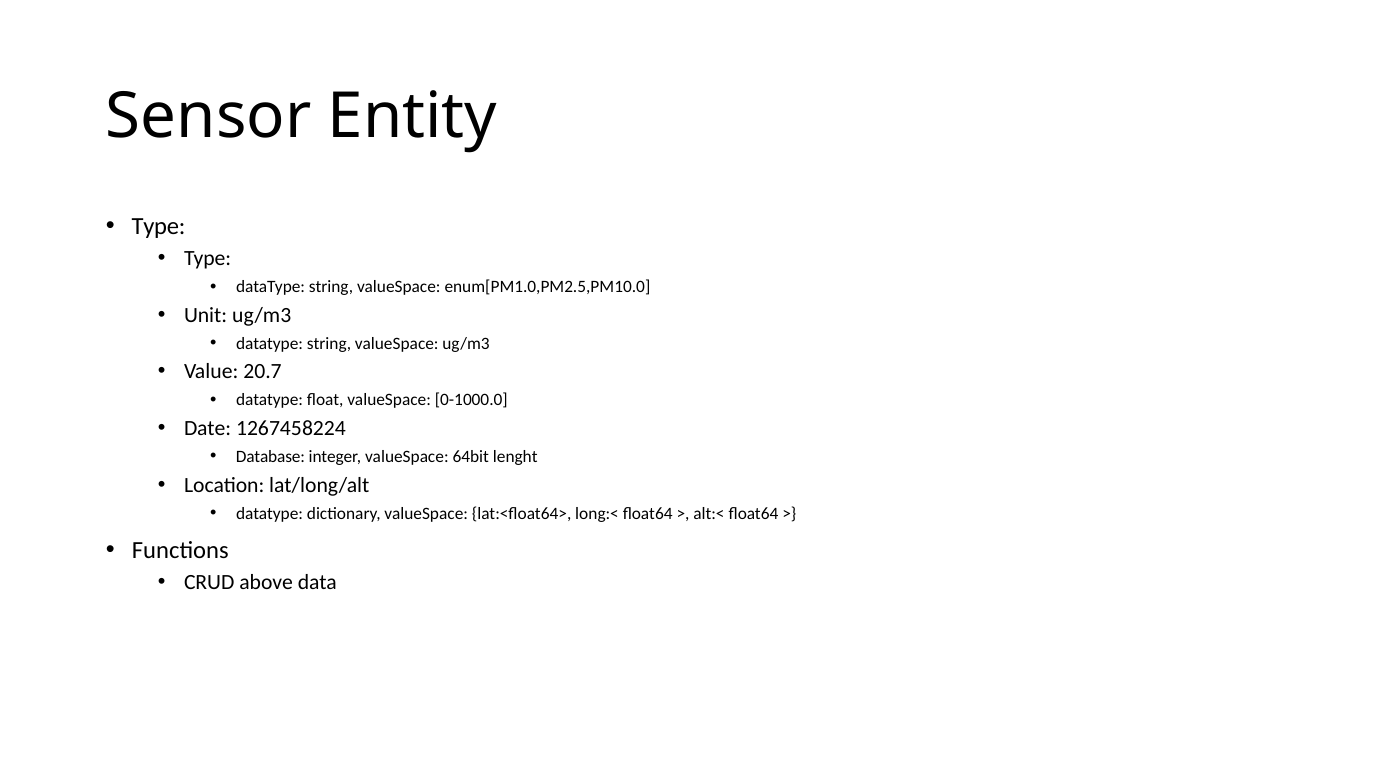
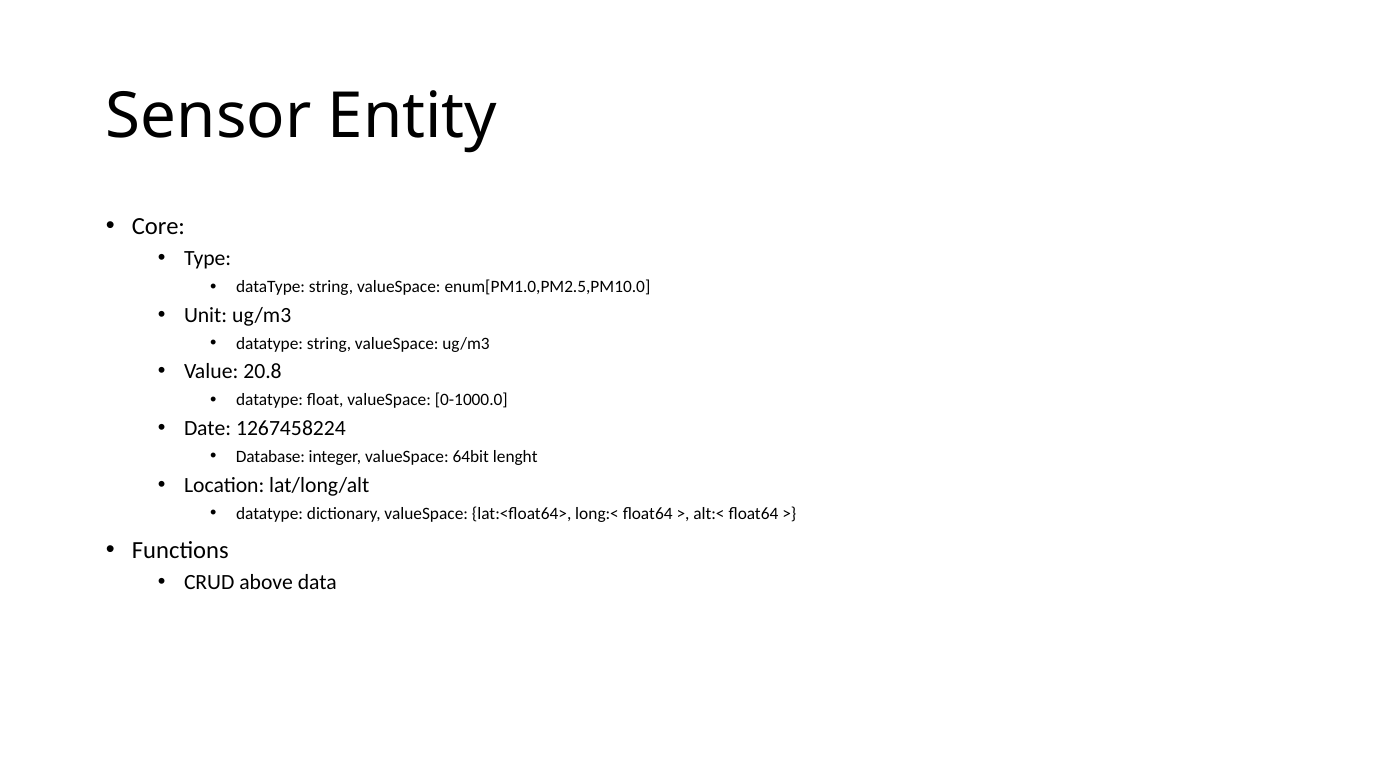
Type at (159, 226): Type -> Core
20.7: 20.7 -> 20.8
